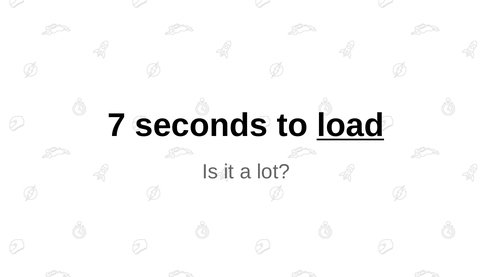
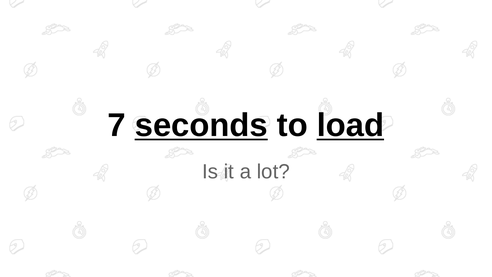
seconds underline: none -> present
